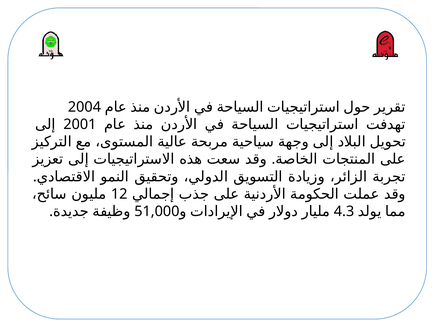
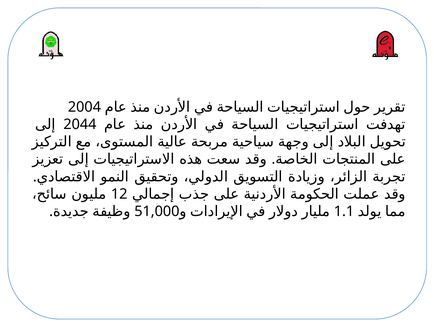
2001: 2001 -> 2044
4.3: 4.3 -> 1.1
